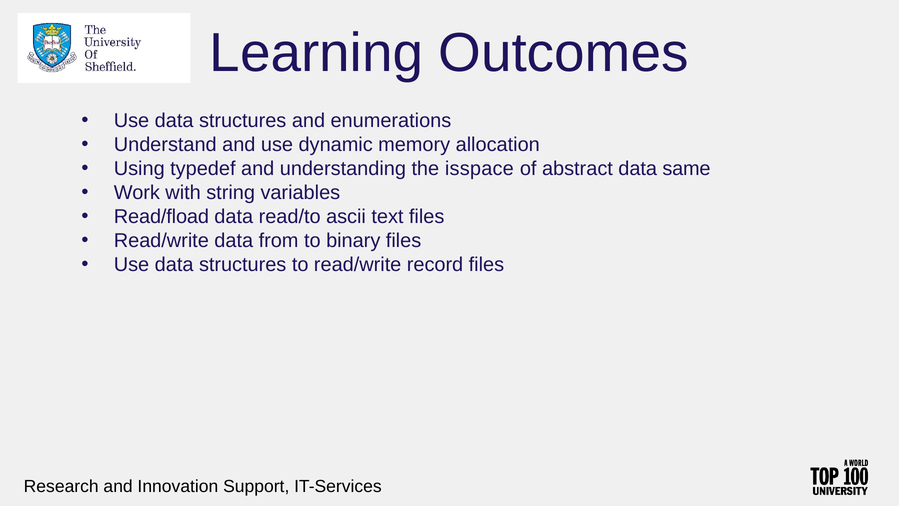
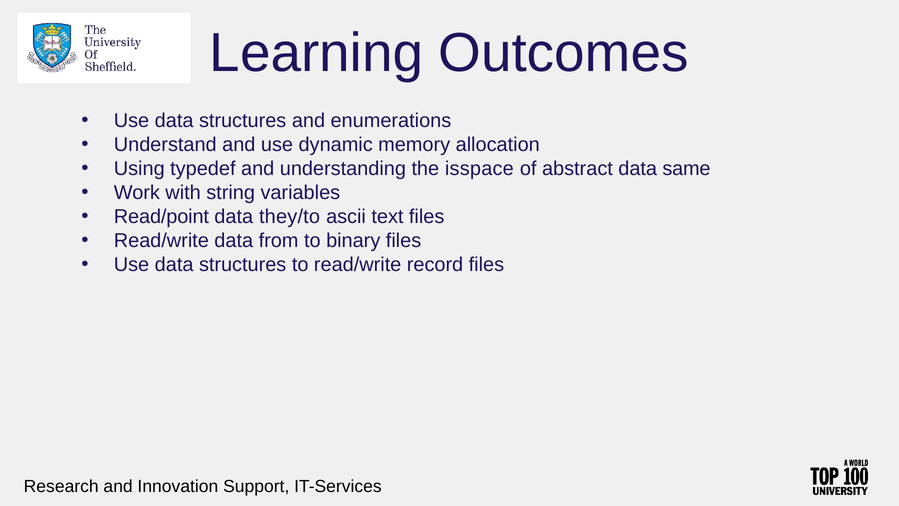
Read/fload: Read/fload -> Read/point
read/to: read/to -> they/to
